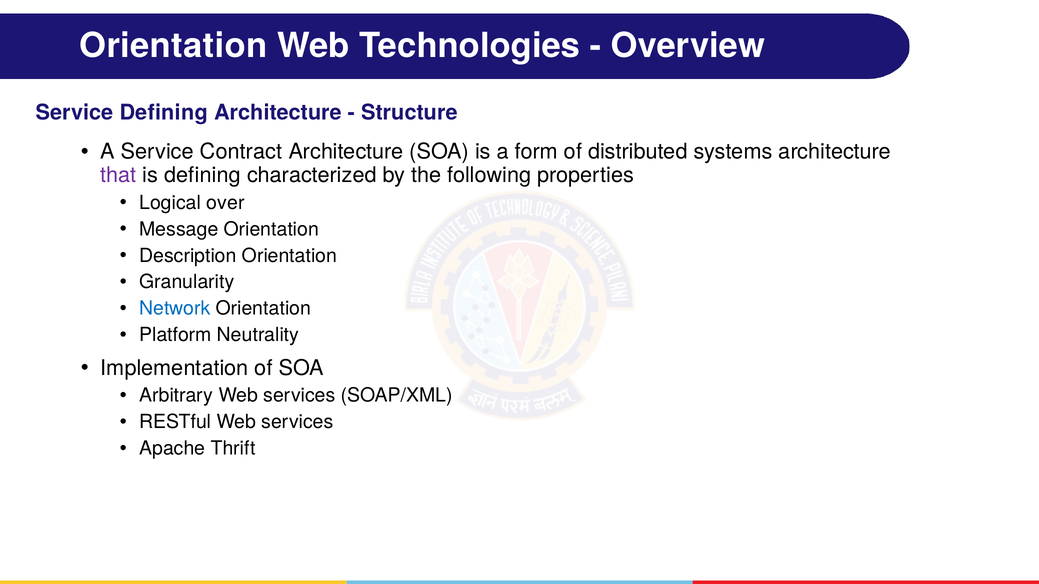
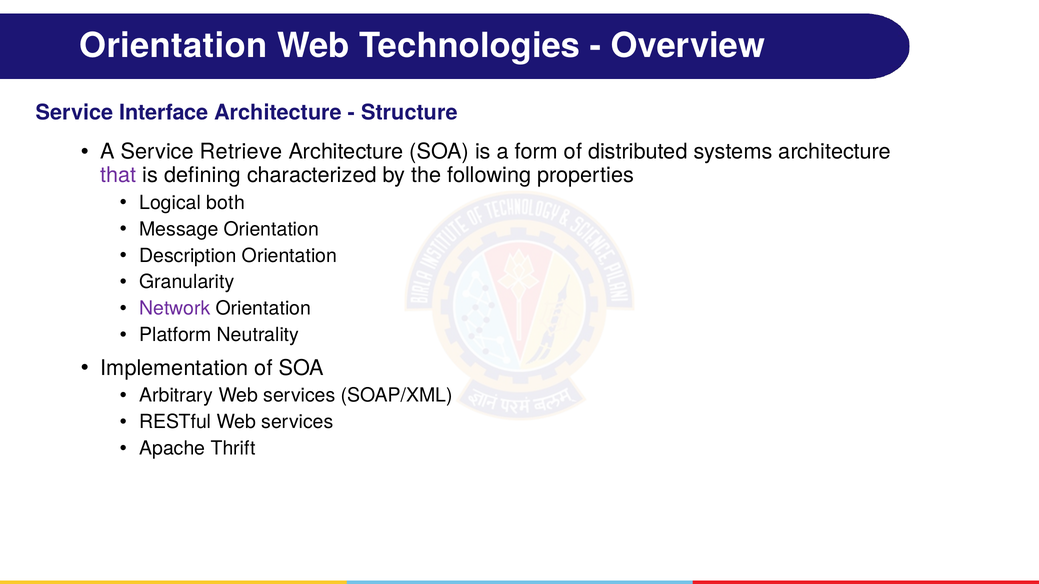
Service Defining: Defining -> Interface
Contract: Contract -> Retrieve
over: over -> both
Network colour: blue -> purple
